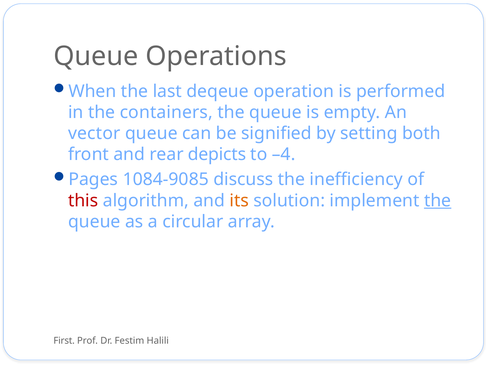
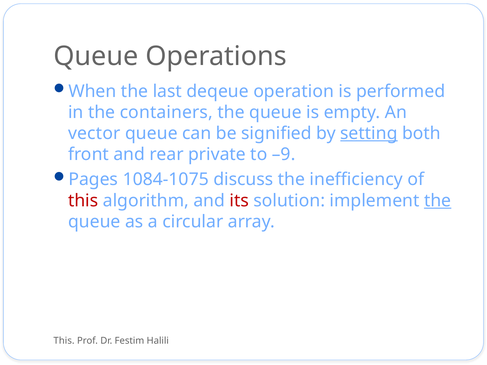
setting underline: none -> present
depicts: depicts -> private
–4: –4 -> –9
1084-9085: 1084-9085 -> 1084-1075
its colour: orange -> red
First at (64, 341): First -> This
